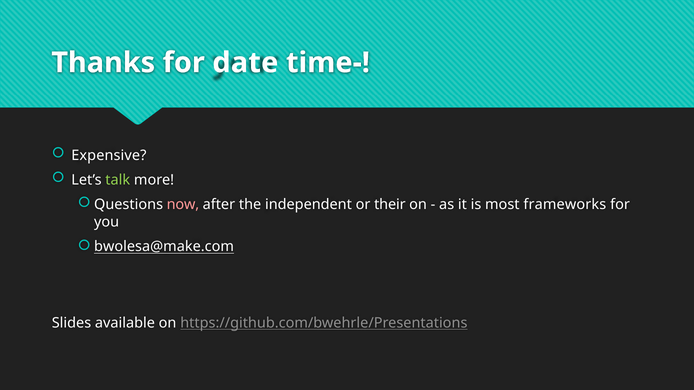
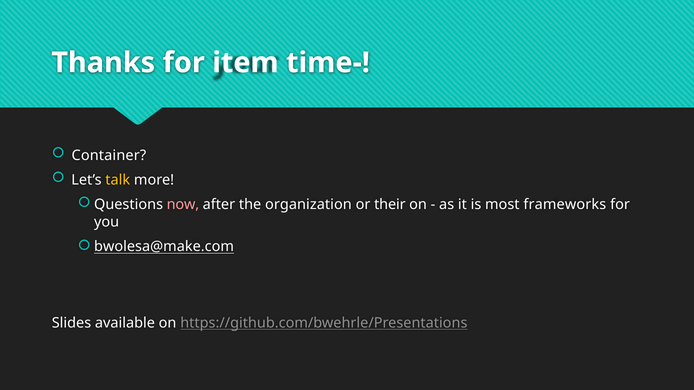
date: date -> item
Expensive: Expensive -> Container
talk colour: light green -> yellow
independent: independent -> organization
